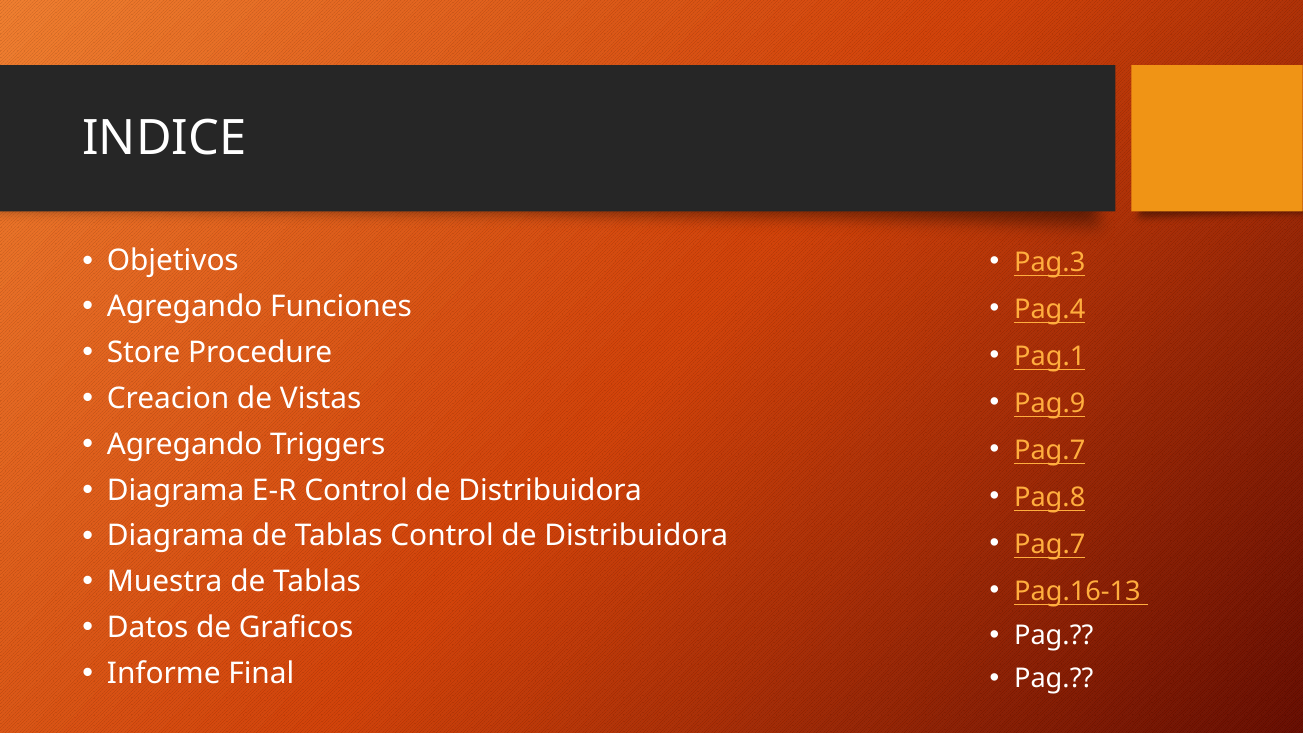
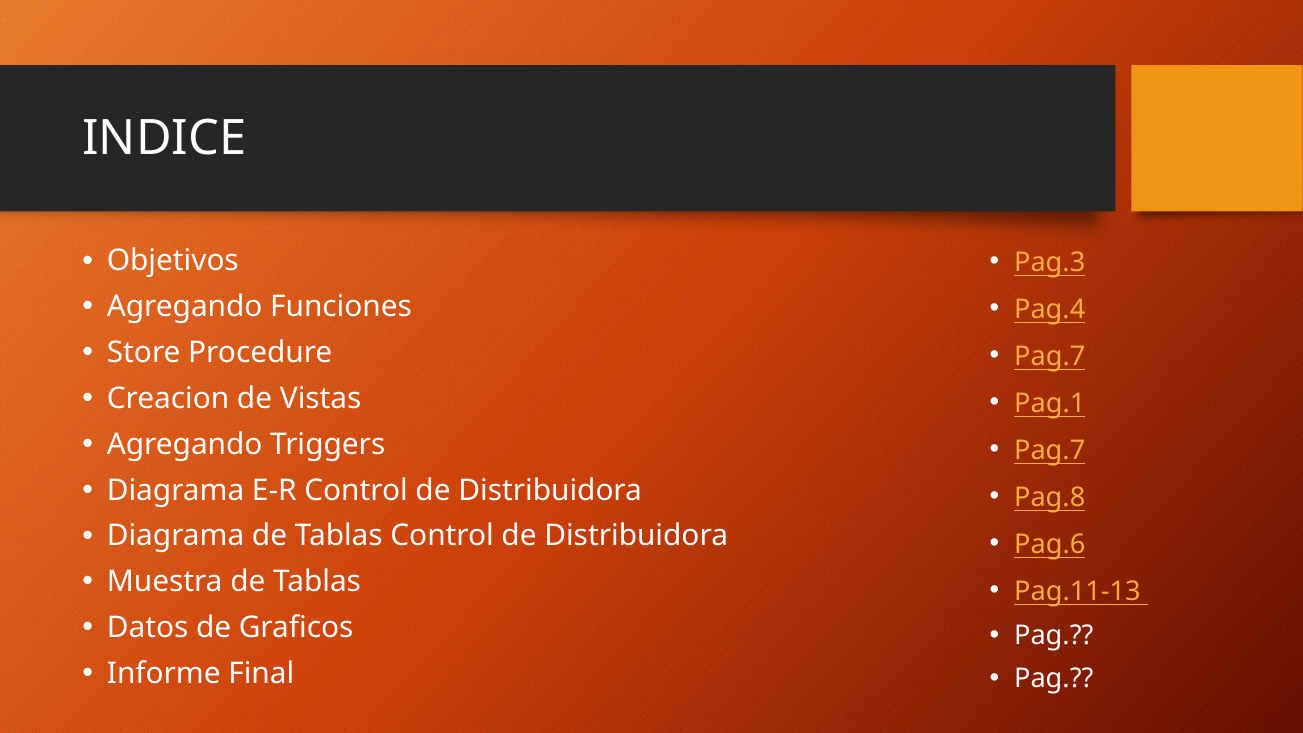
Pag.1 at (1050, 357): Pag.1 -> Pag.7
Pag.9: Pag.9 -> Pag.1
Pag.7 at (1050, 545): Pag.7 -> Pag.6
Pag.16-13: Pag.16-13 -> Pag.11-13
